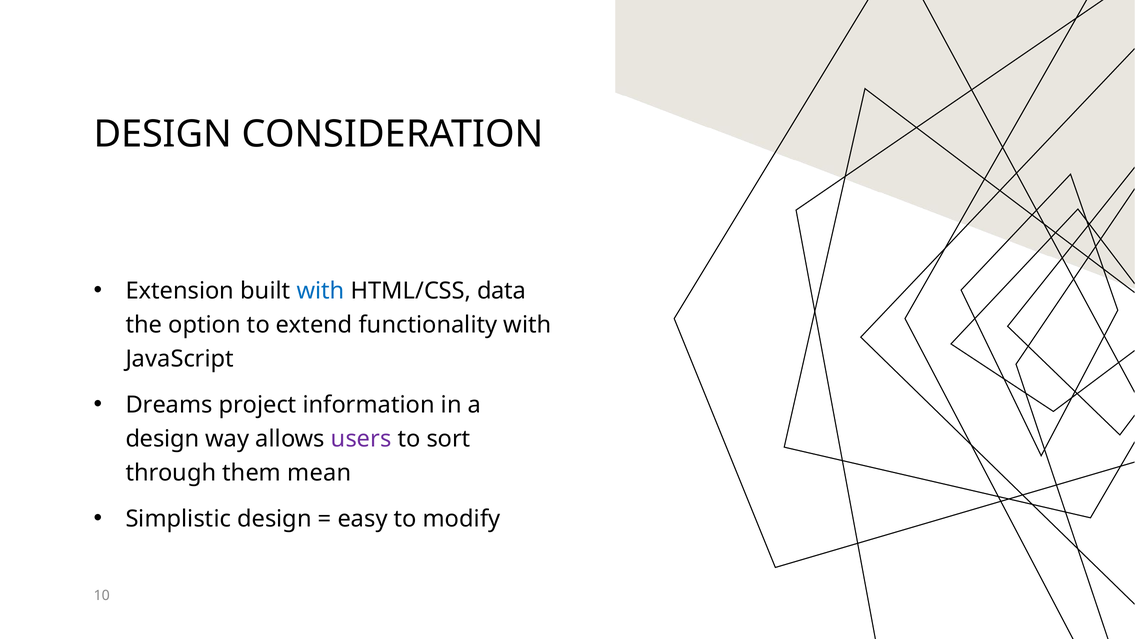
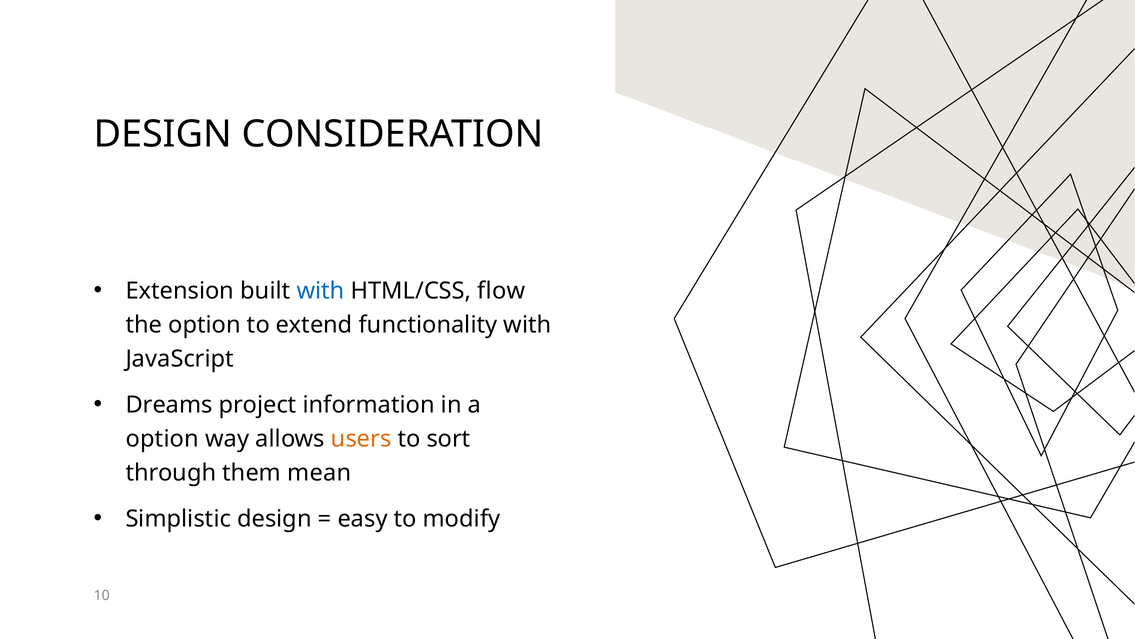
data: data -> flow
design at (162, 439): design -> option
users colour: purple -> orange
